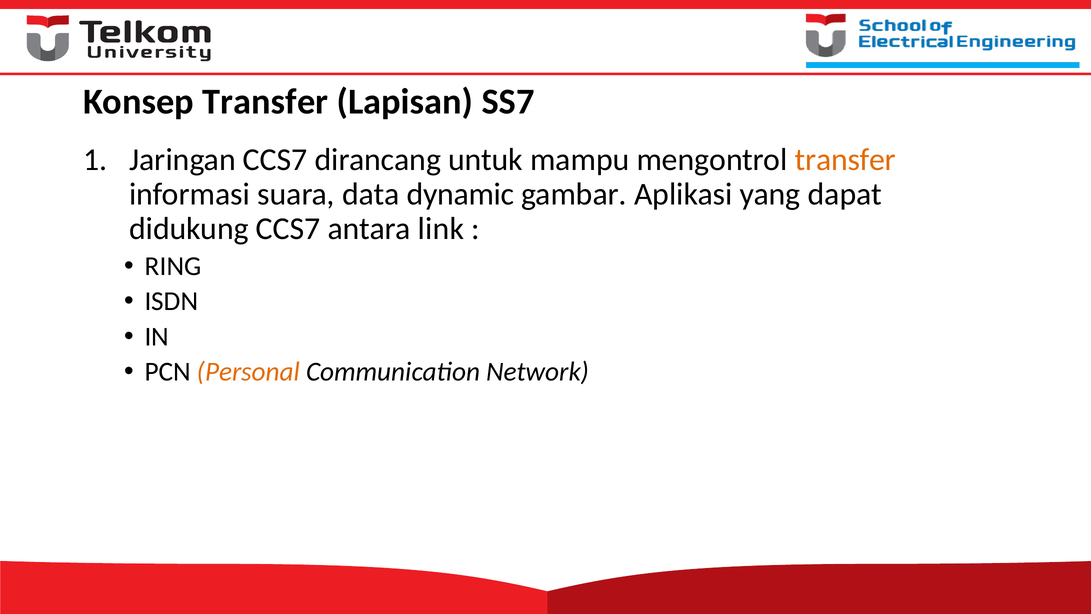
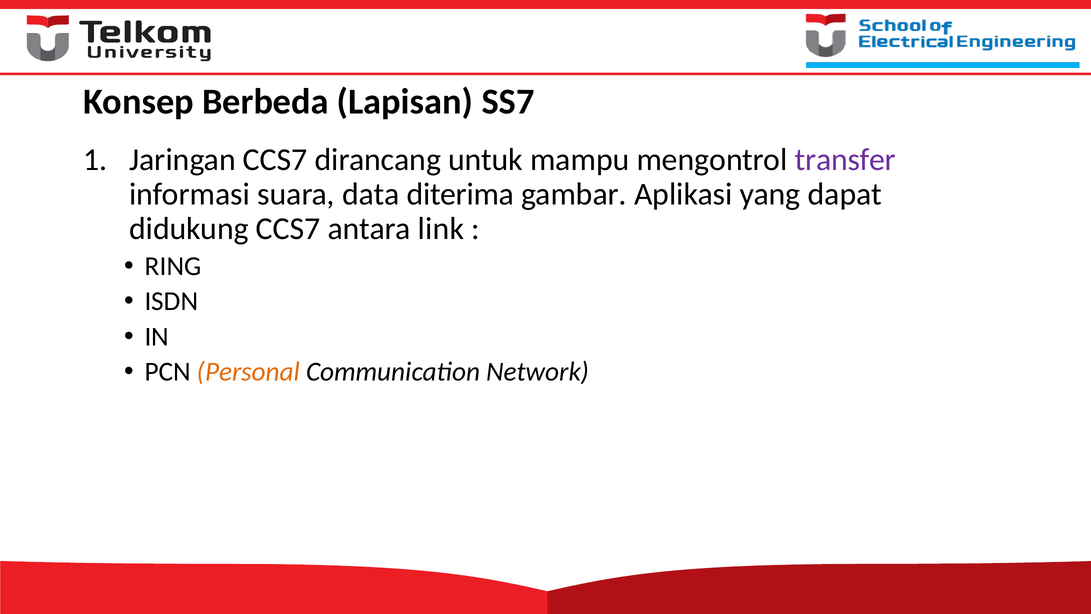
Konsep Transfer: Transfer -> Berbeda
transfer at (845, 160) colour: orange -> purple
dynamic: dynamic -> diterima
